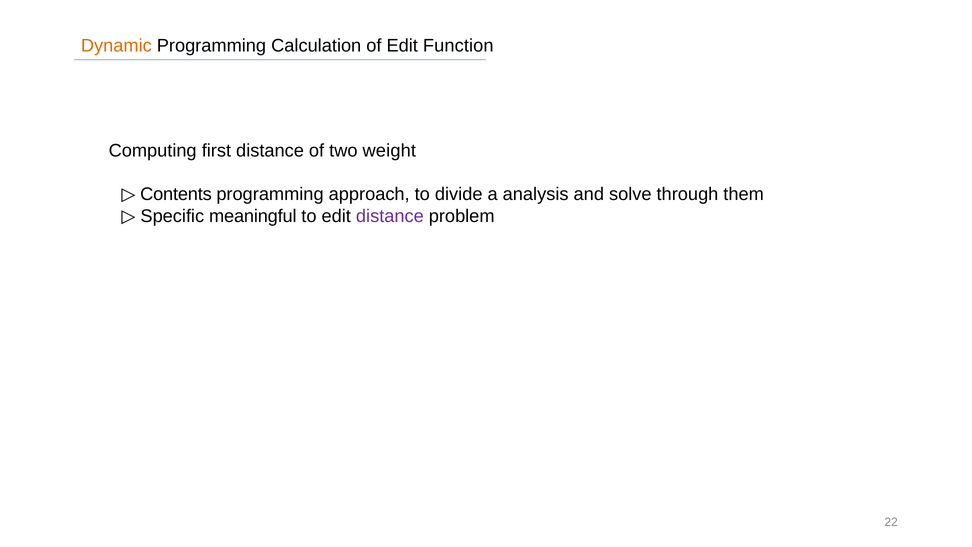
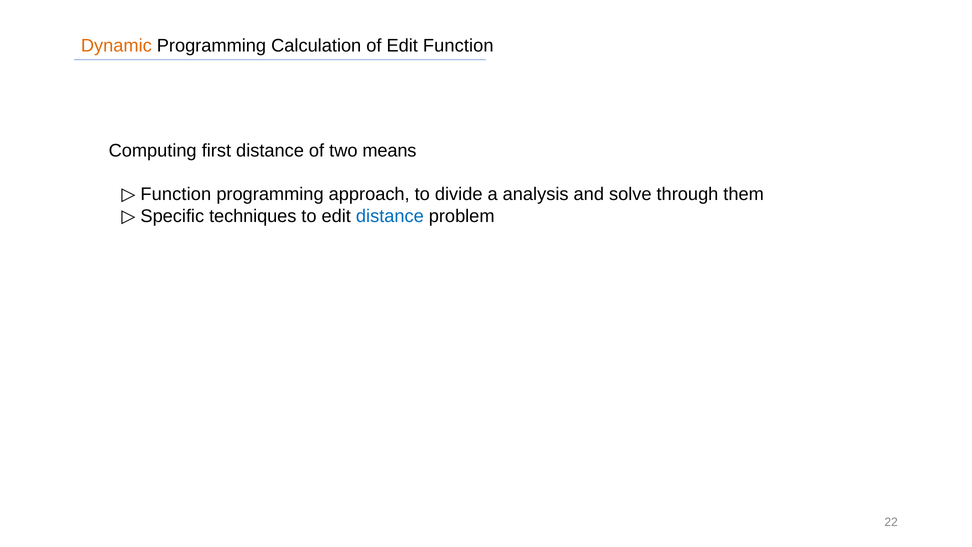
weight: weight -> means
Contents at (176, 194): Contents -> Function
meaningful: meaningful -> techniques
distance at (390, 216) colour: purple -> blue
